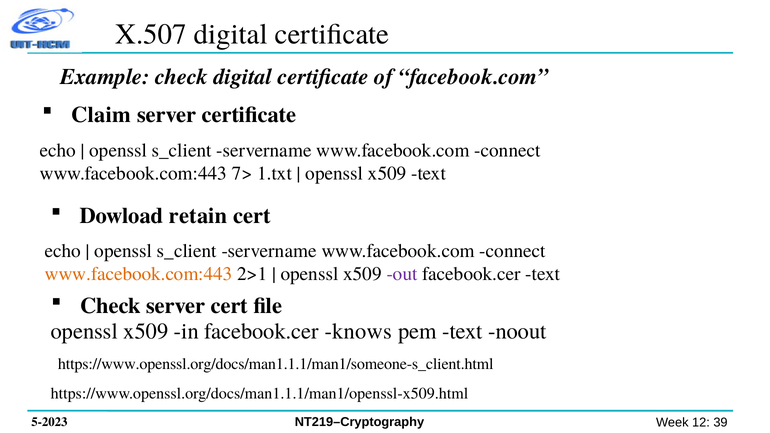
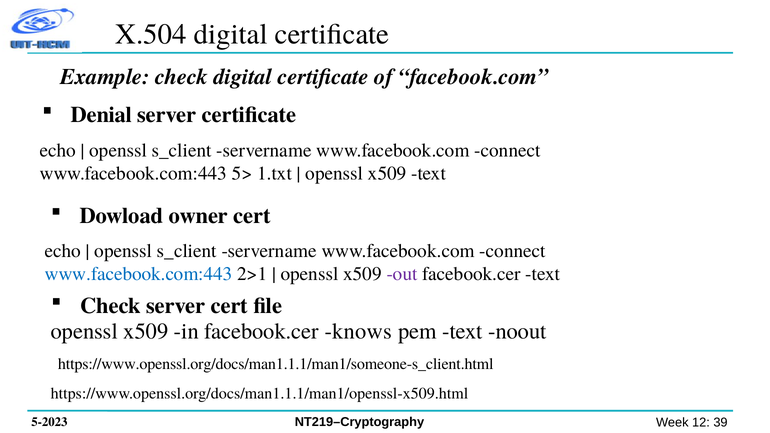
X.507: X.507 -> X.504
Claim: Claim -> Denial
7>: 7> -> 5>
retain: retain -> owner
www.facebook.com:443 at (139, 274) colour: orange -> blue
